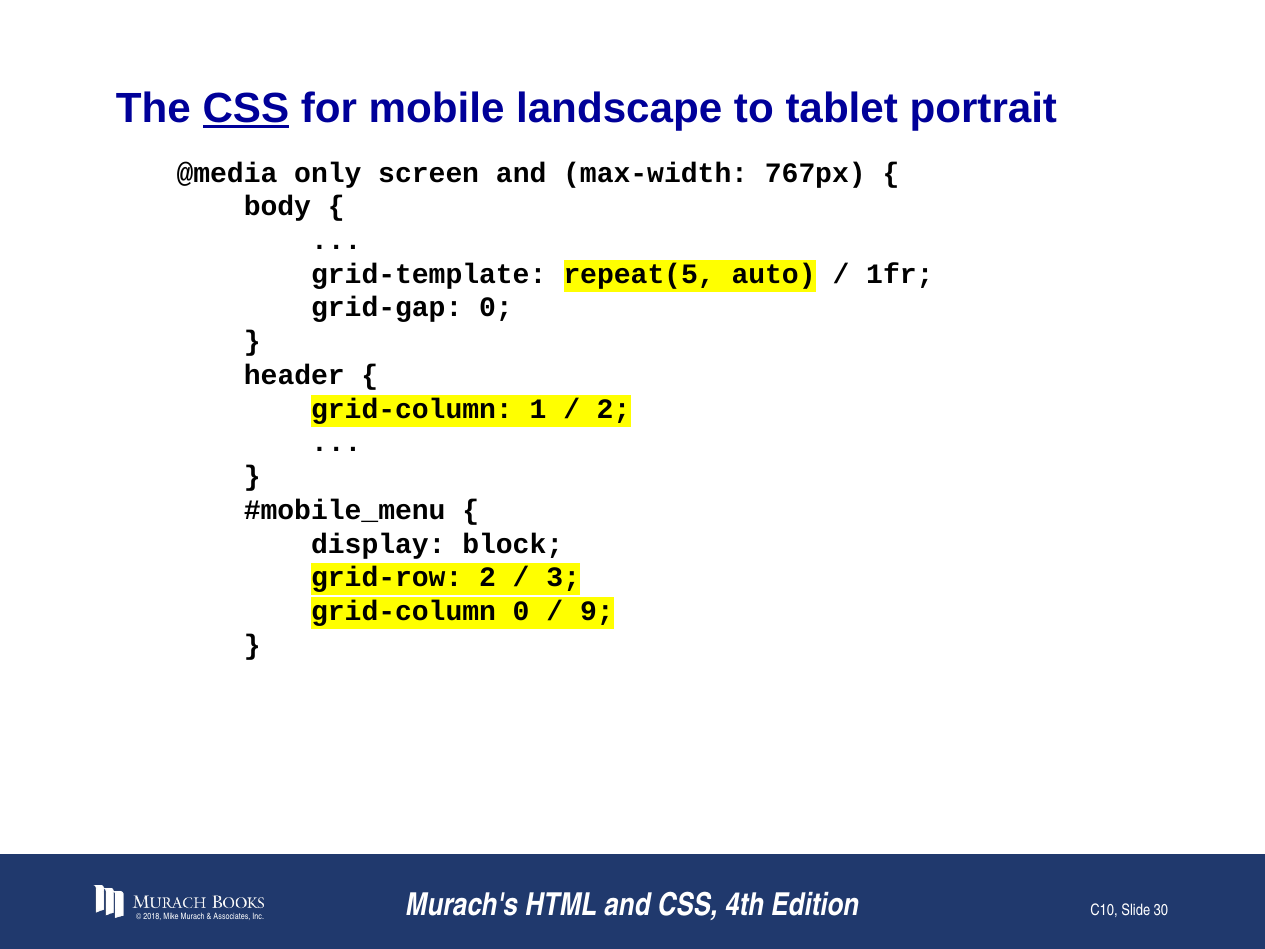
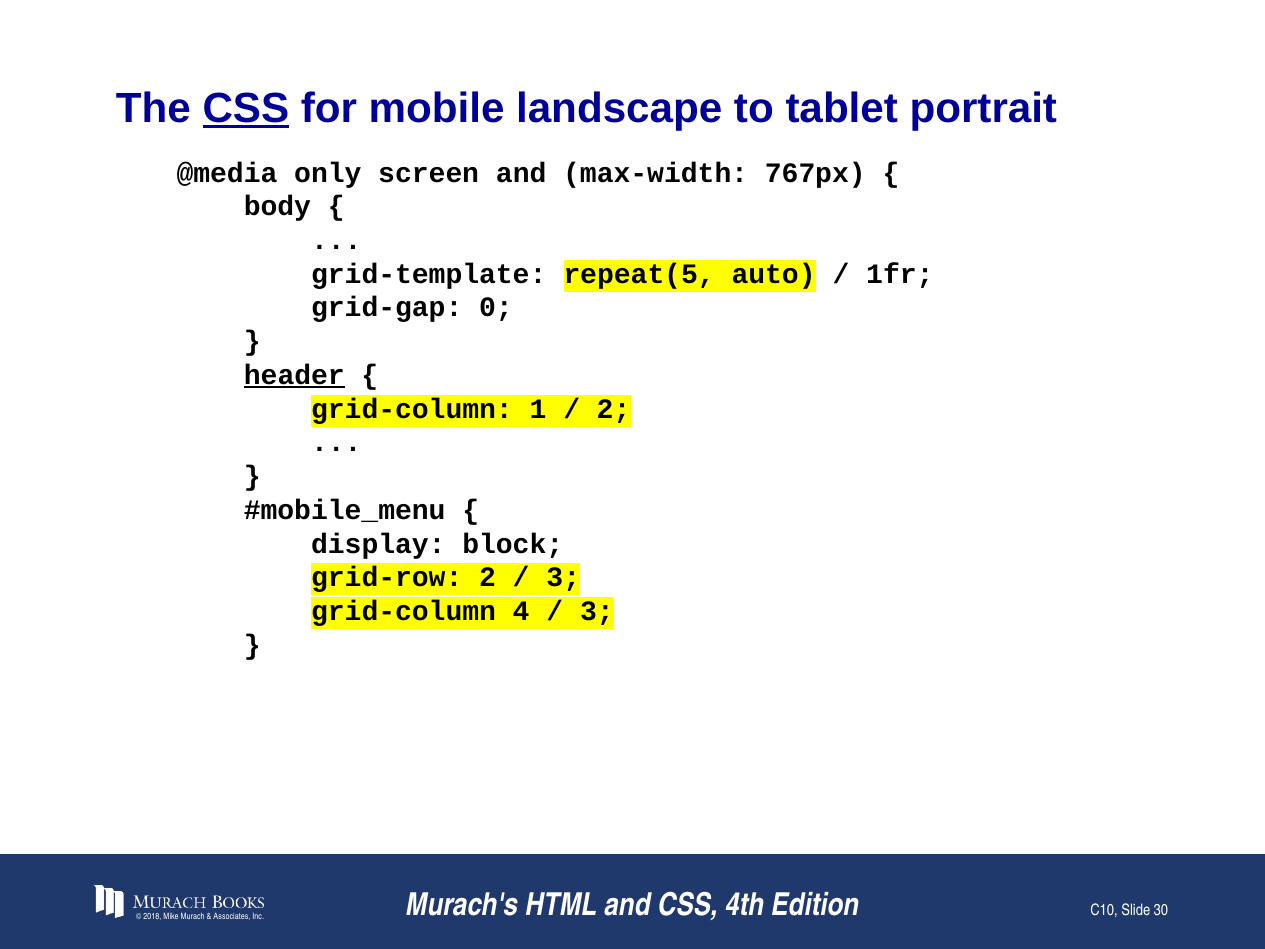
header underline: none -> present
grid-column 0: 0 -> 4
9 at (597, 611): 9 -> 3
